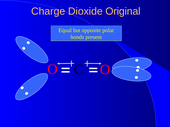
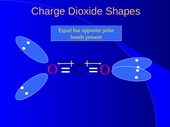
Original: Original -> Shapes
